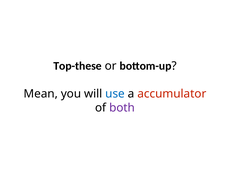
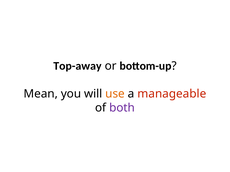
Top-these: Top-these -> Top-away
use colour: blue -> orange
accumulator: accumulator -> manageable
